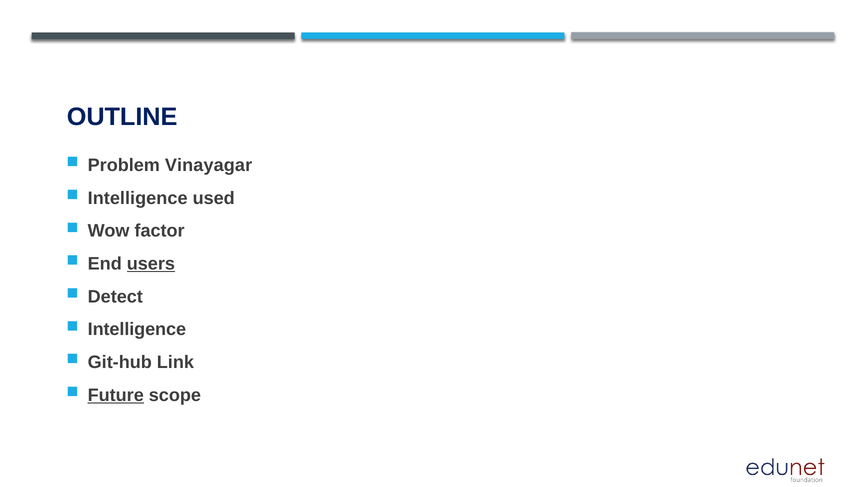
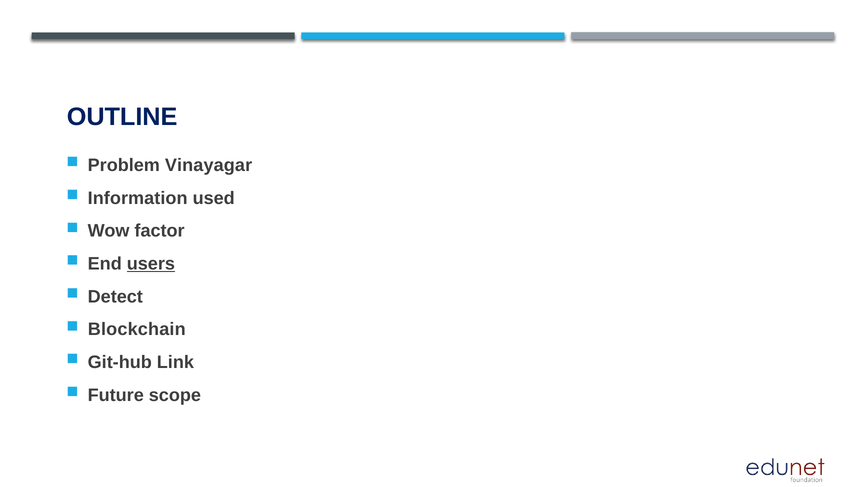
Intelligence at (138, 198): Intelligence -> Information
Intelligence at (137, 329): Intelligence -> Blockchain
Future underline: present -> none
